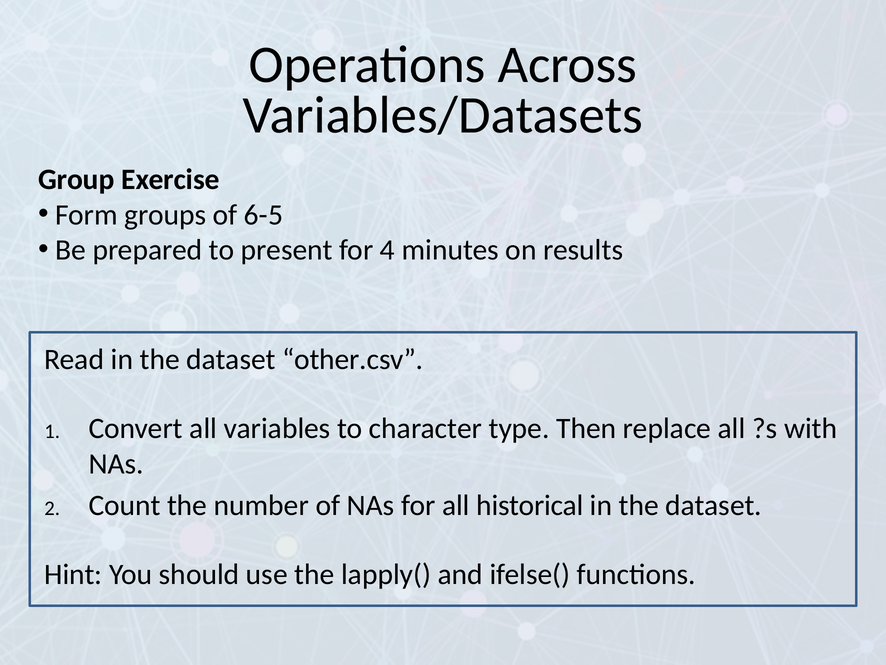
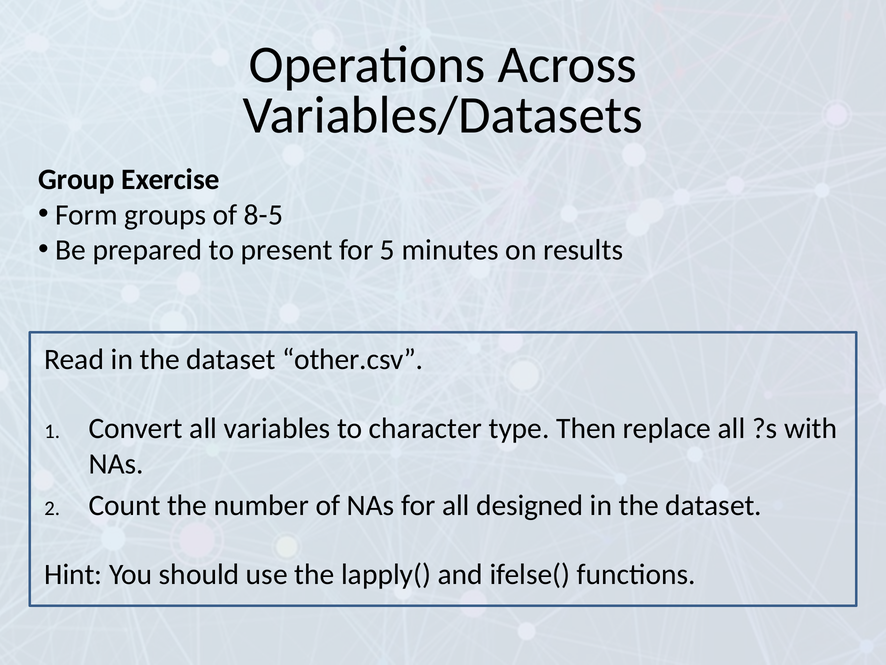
6-5: 6-5 -> 8-5
4: 4 -> 5
historical: historical -> designed
